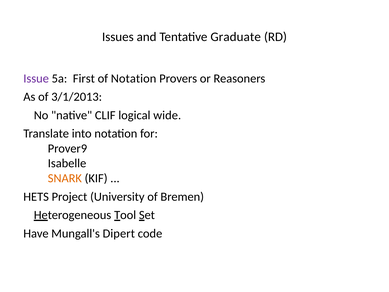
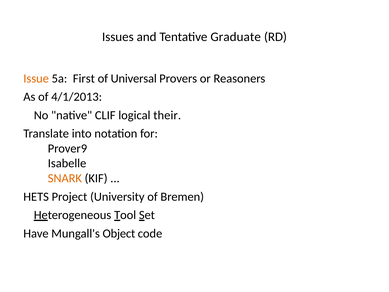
Issue colour: purple -> orange
of Notation: Notation -> Universal
3/1/2013: 3/1/2013 -> 4/1/2013
wide: wide -> their
Dipert: Dipert -> Object
